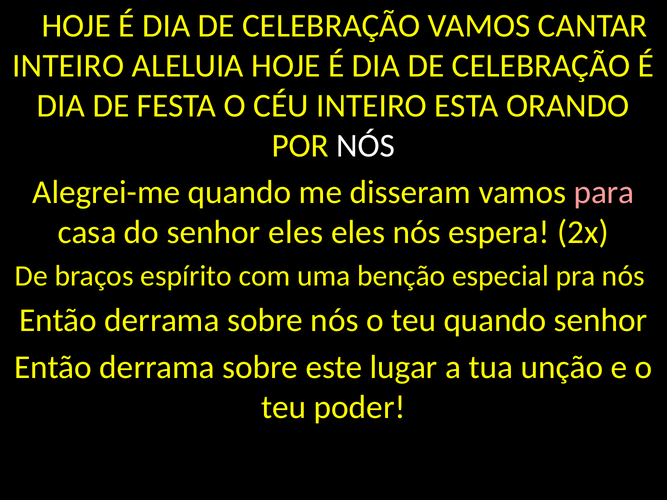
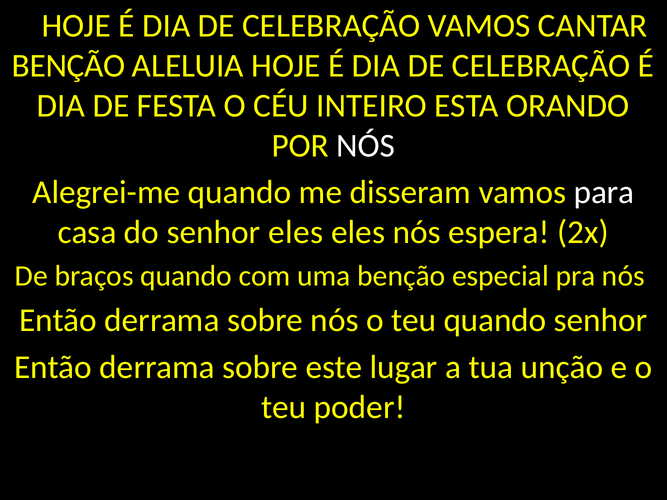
INTEIRO at (68, 66): INTEIRO -> BENÇÃO
para colour: pink -> white
braços espírito: espírito -> quando
